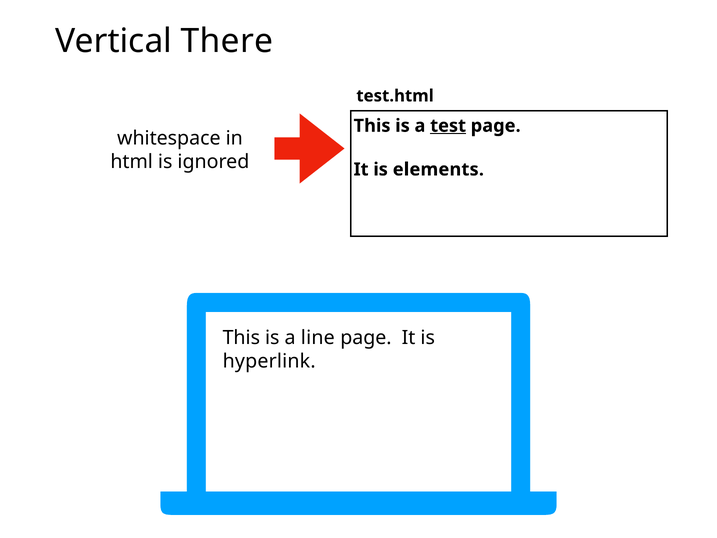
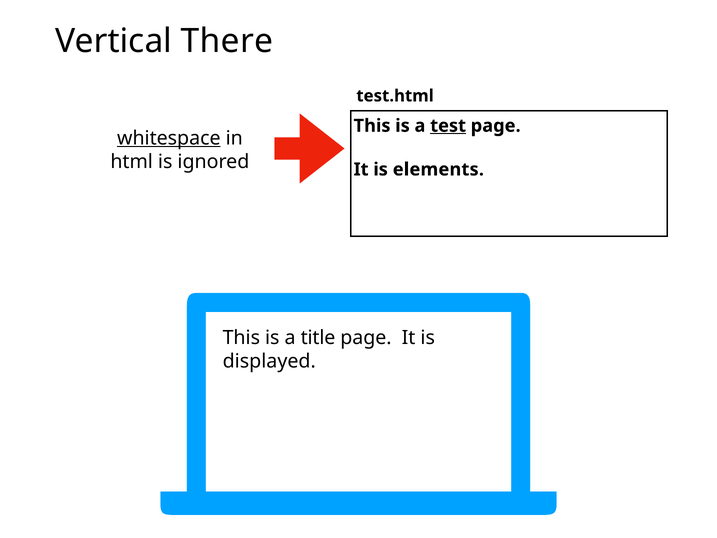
whitespace underline: none -> present
line: line -> title
hyperlink: hyperlink -> displayed
